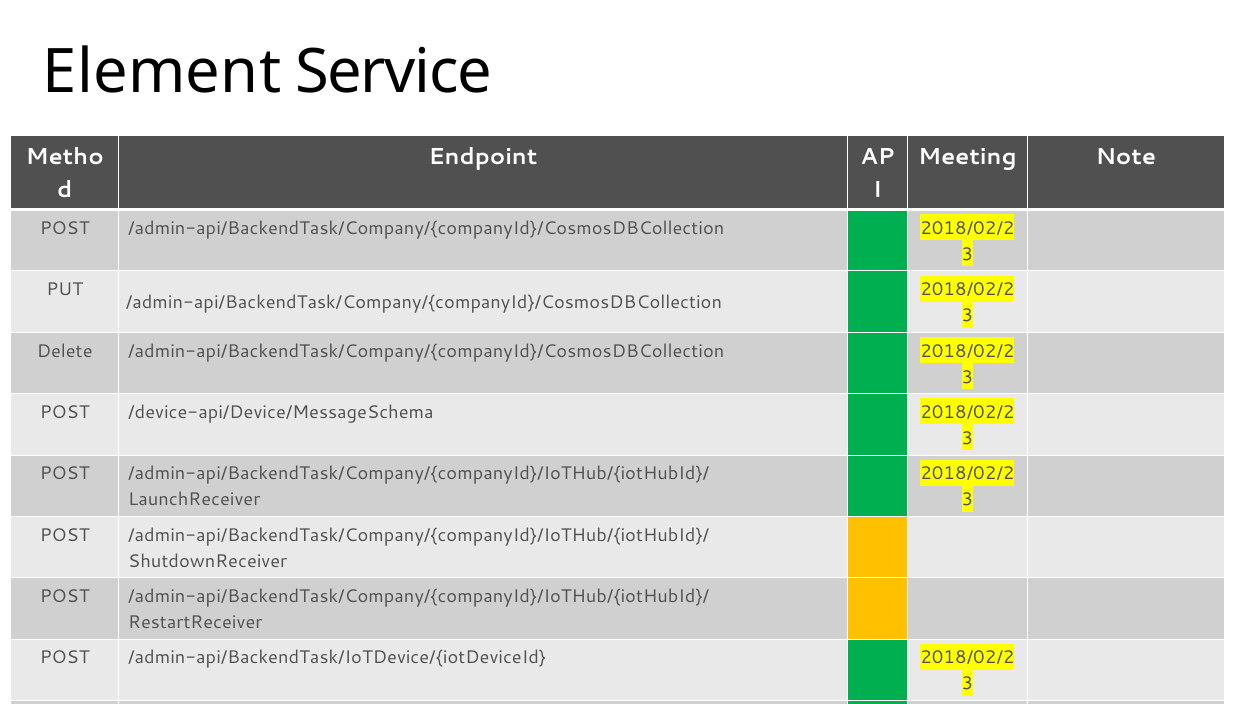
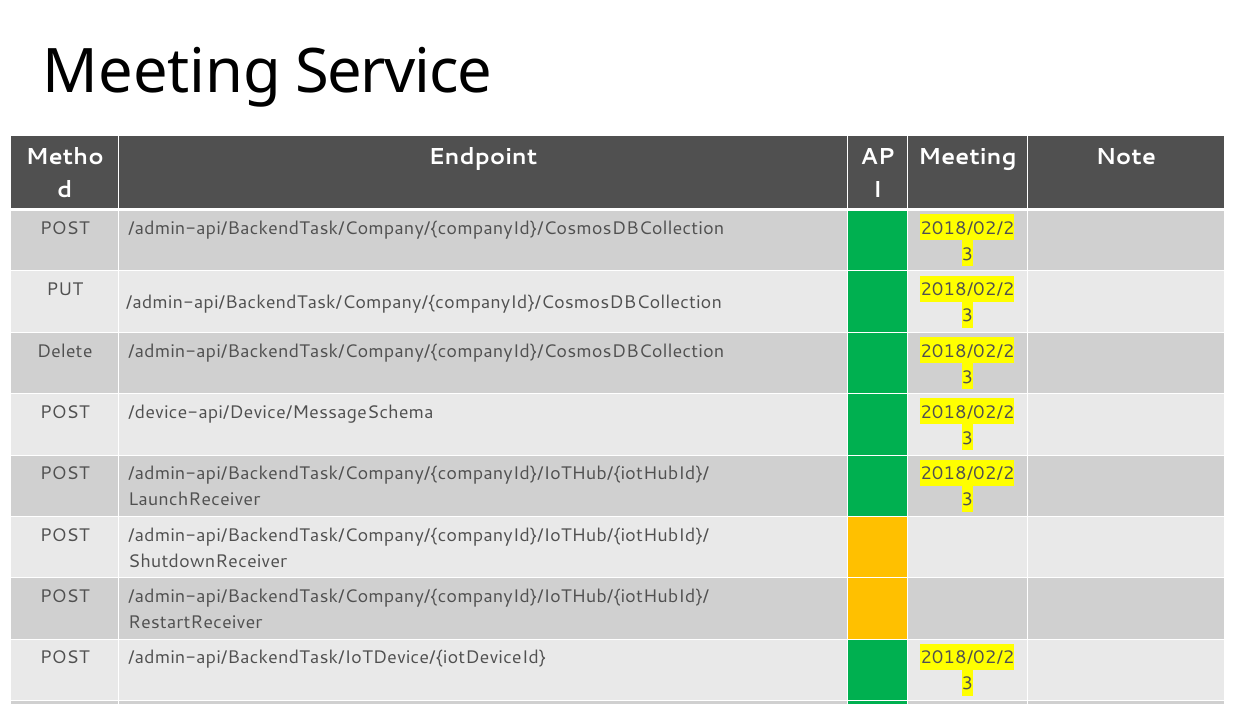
Element at (162, 72): Element -> Meeting
